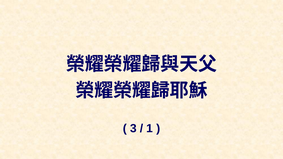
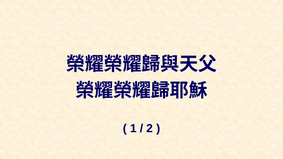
3: 3 -> 1
1: 1 -> 2
